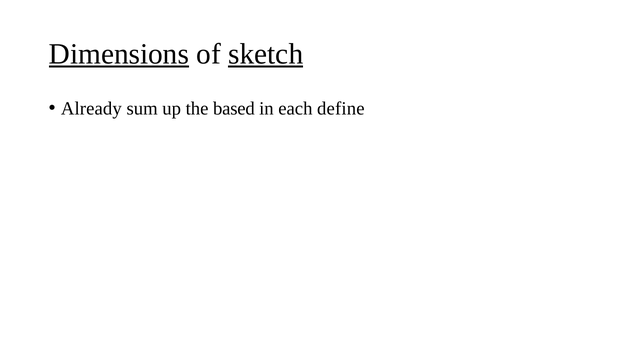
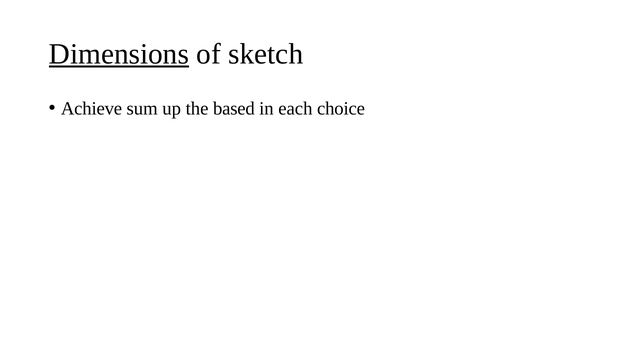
sketch underline: present -> none
Already: Already -> Achieve
define: define -> choice
